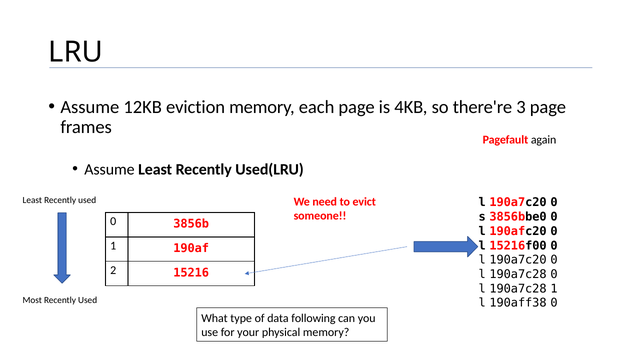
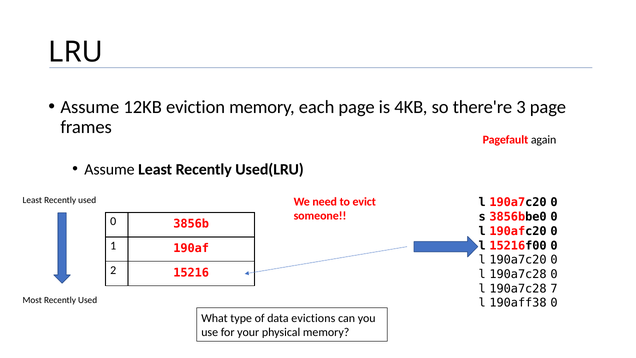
190a7c28 1: 1 -> 7
following: following -> evictions
